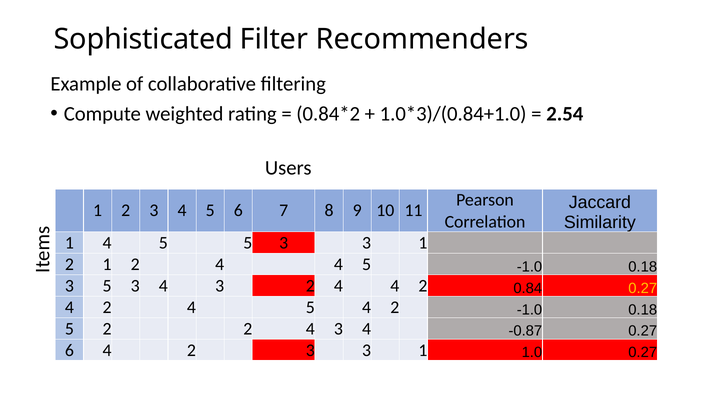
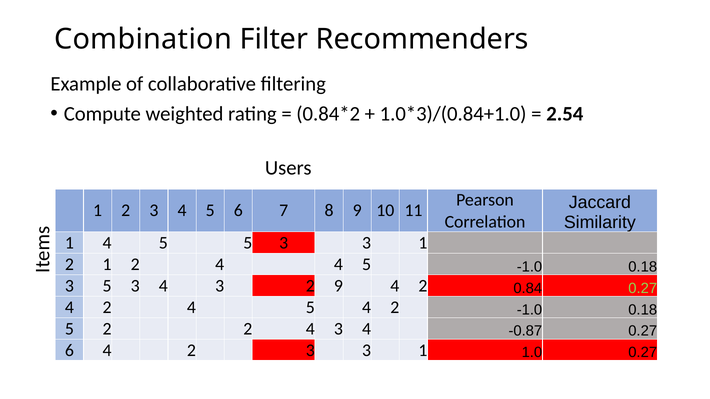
Sophisticated: Sophisticated -> Combination
3 2 4: 4 -> 9
0.27 at (643, 288) colour: yellow -> light green
